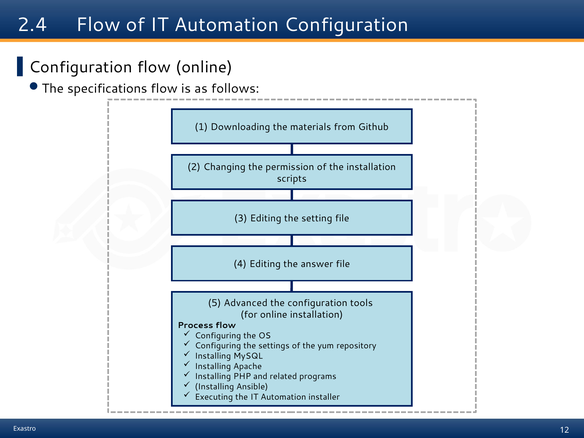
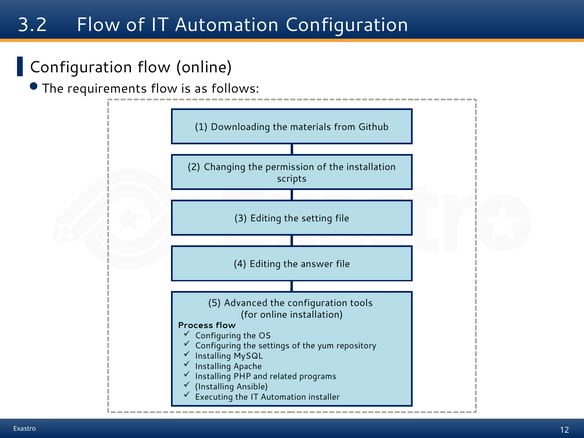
2.4: 2.4 -> 3.2
specifications: specifications -> requirements
